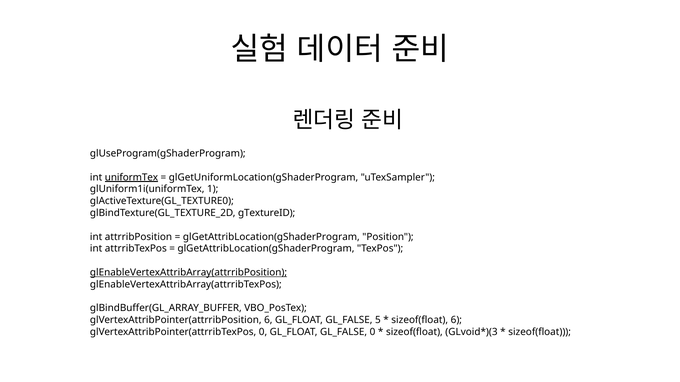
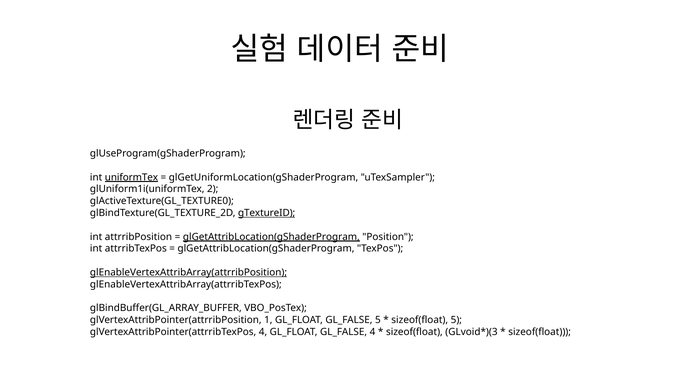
1: 1 -> 2
gTextureID underline: none -> present
glGetAttribLocation(gShaderProgram at (271, 237) underline: none -> present
glVertexAttribPointer(attrribPosition 6: 6 -> 1
sizeof(float 6: 6 -> 5
glVertexAttribPointer(attrribTexPos 0: 0 -> 4
GL_FALSE 0: 0 -> 4
